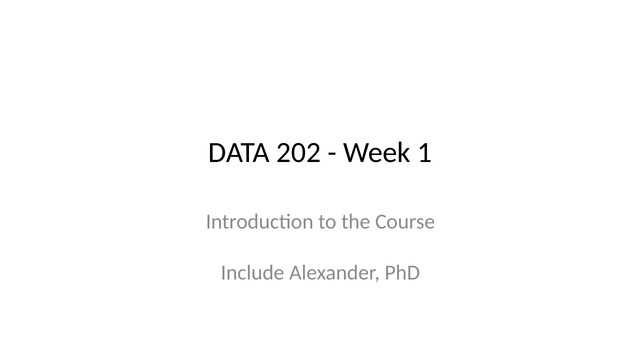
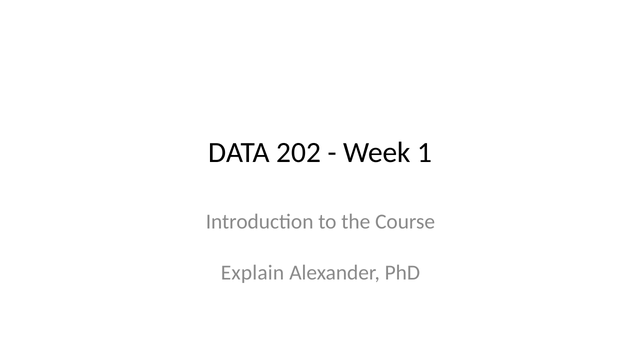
Include: Include -> Explain
